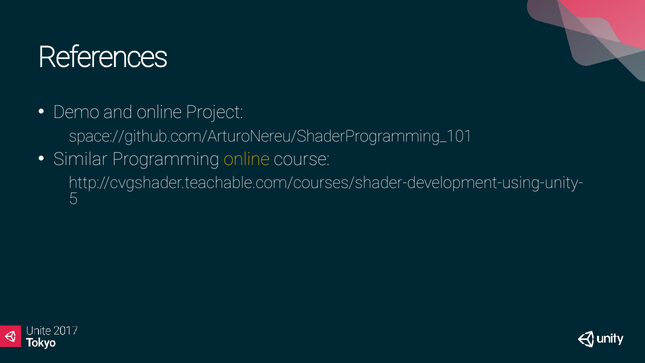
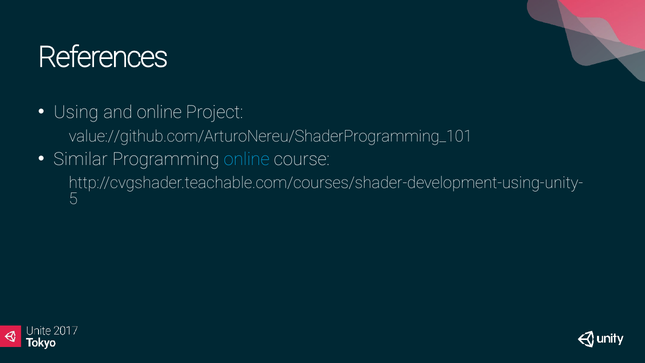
Demo: Demo -> Using
space://github.com/ArturoNereu/ShaderProgramming_101: space://github.com/ArturoNereu/ShaderProgramming_101 -> value://github.com/ArturoNereu/ShaderProgramming_101
online at (247, 159) colour: yellow -> light blue
